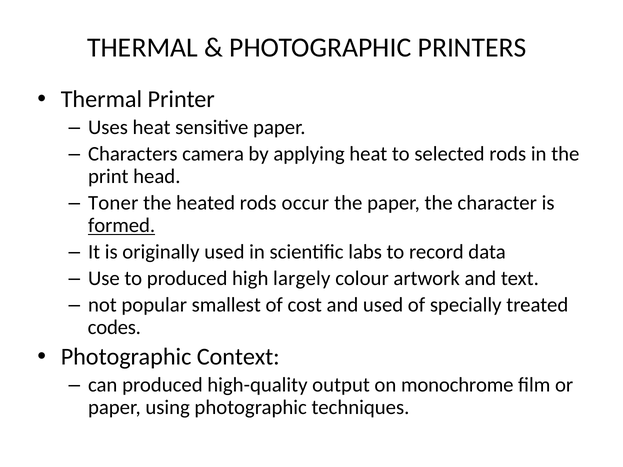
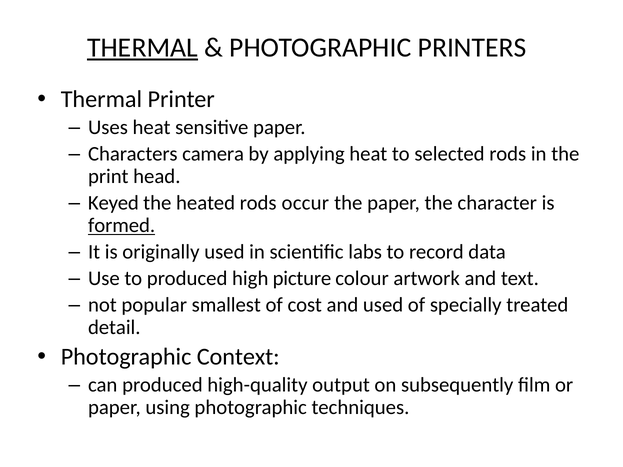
THERMAL at (143, 48) underline: none -> present
Toner: Toner -> Keyed
largely: largely -> picture
codes: codes -> detail
monochrome: monochrome -> subsequently
